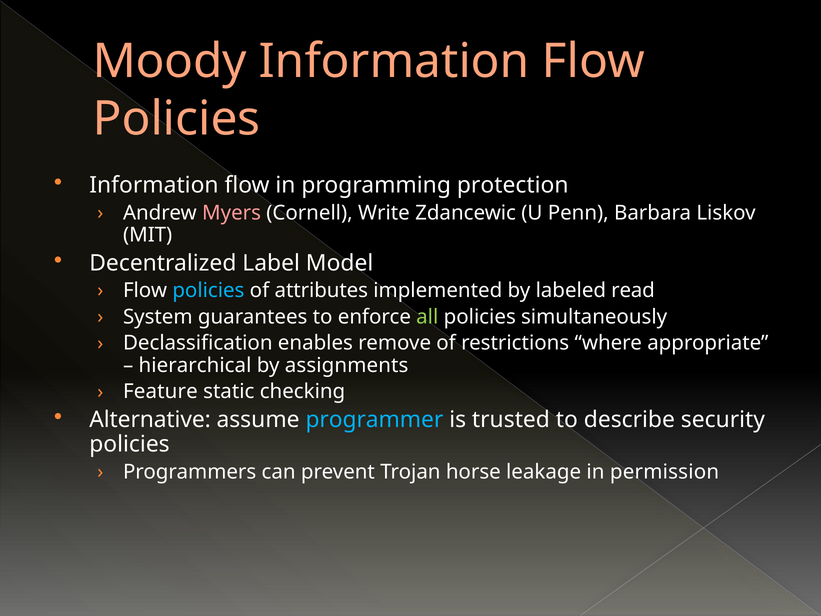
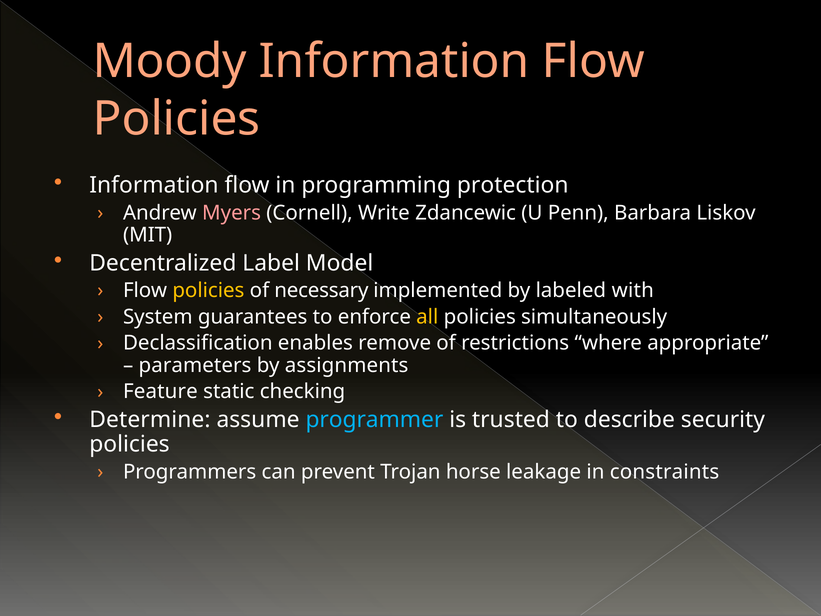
policies at (208, 290) colour: light blue -> yellow
attributes: attributes -> necessary
read: read -> with
all colour: light green -> yellow
hierarchical: hierarchical -> parameters
Alternative: Alternative -> Determine
permission: permission -> constraints
